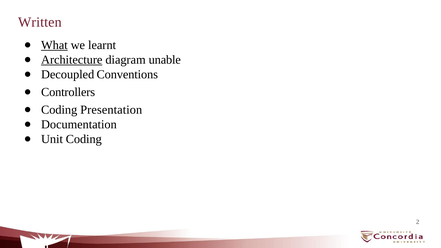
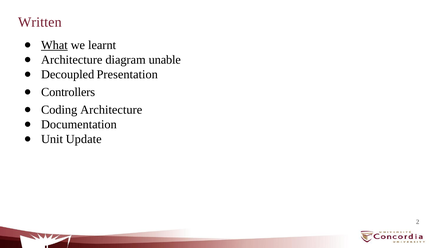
Architecture at (72, 60) underline: present -> none
Conventions: Conventions -> Presentation
Coding Presentation: Presentation -> Architecture
Unit Coding: Coding -> Update
